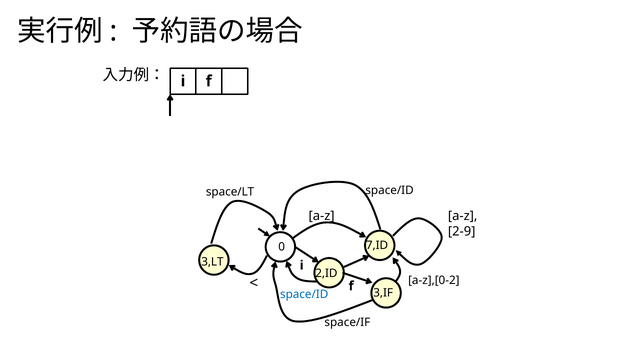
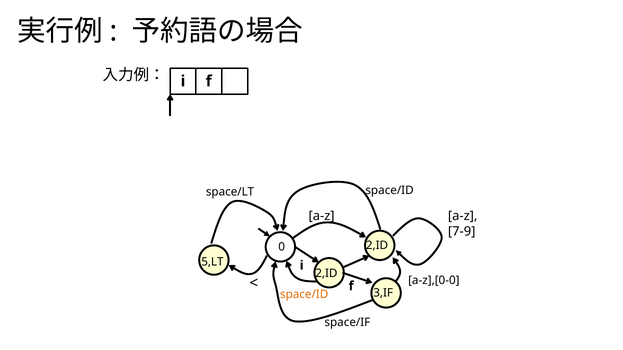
2-9: 2-9 -> 7-9
0 7,ID: 7,ID -> 2,ID
3,LT: 3,LT -> 5,LT
a-z],[0-2: a-z],[0-2 -> a-z],[0-0
space/ID at (304, 295) colour: blue -> orange
